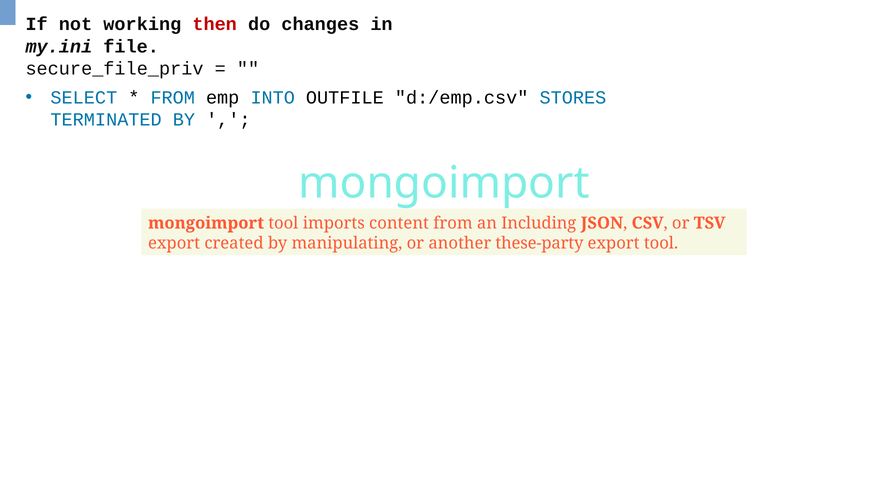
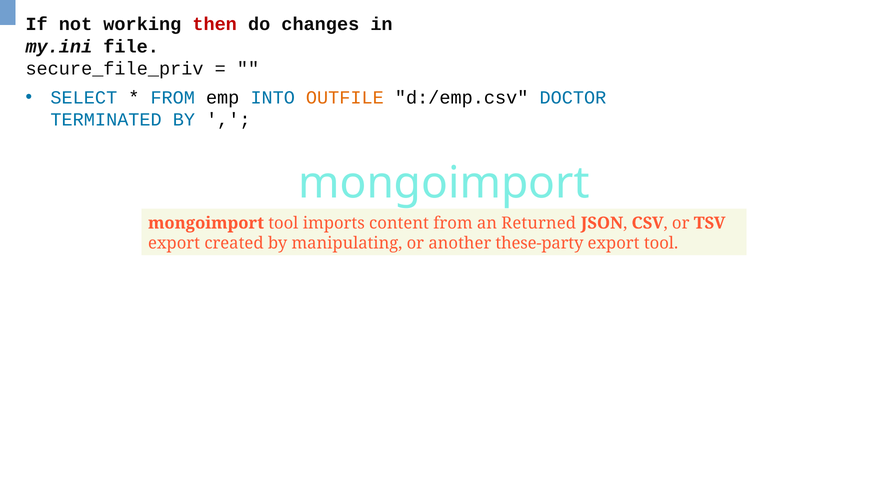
OUTFILE colour: black -> orange
STORES: STORES -> DOCTOR
Including: Including -> Returned
